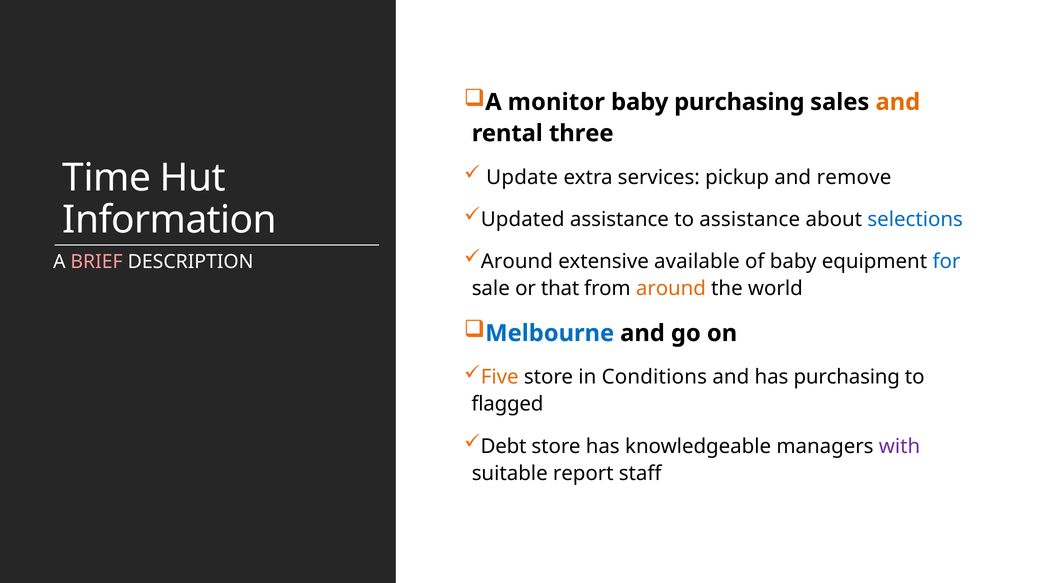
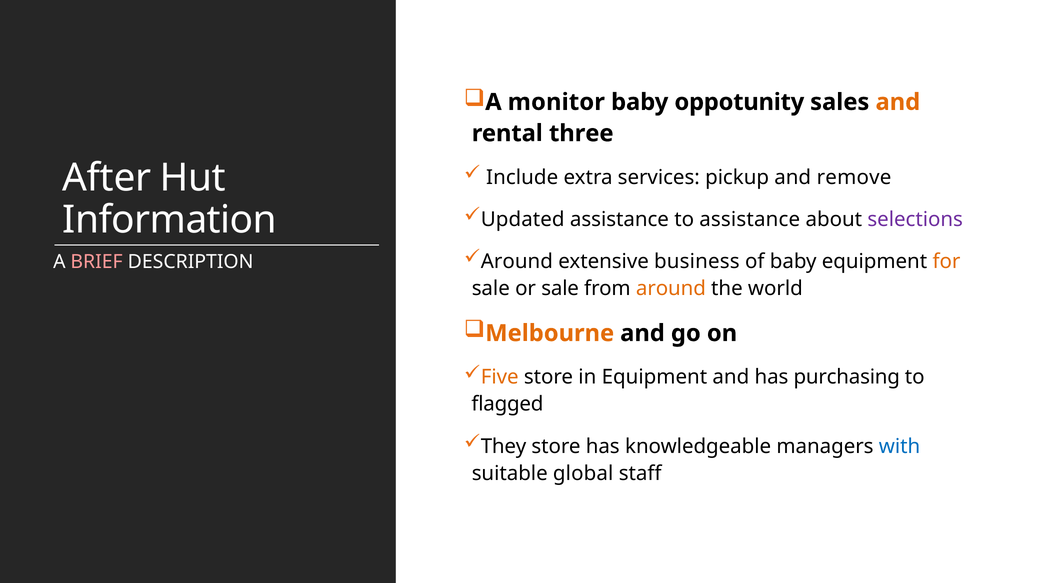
baby purchasing: purchasing -> oppotunity
Update: Update -> Include
Time: Time -> After
selections colour: blue -> purple
available: available -> business
for colour: blue -> orange
or that: that -> sale
Melbourne colour: blue -> orange
in Conditions: Conditions -> Equipment
Debt: Debt -> They
with colour: purple -> blue
report: report -> global
